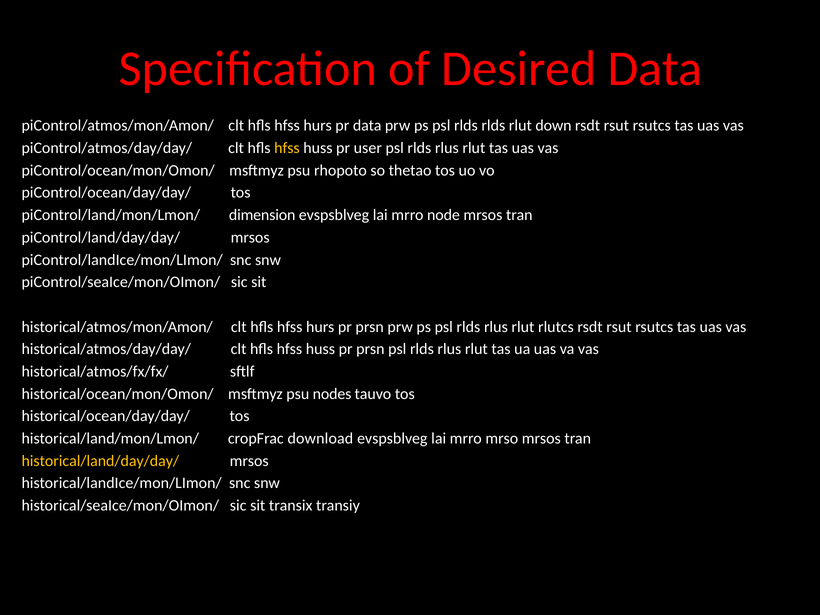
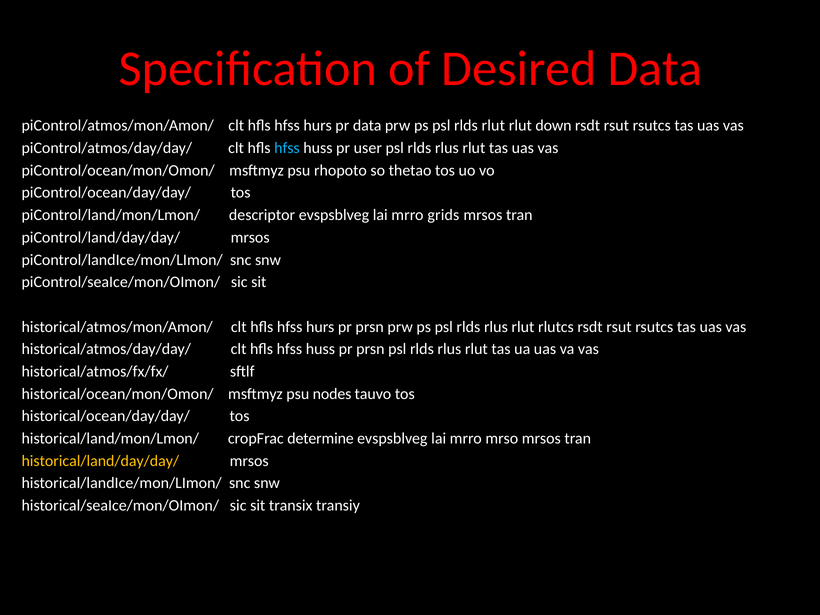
rlds rlds: rlds -> rlut
hfss at (287, 148) colour: yellow -> light blue
dimension: dimension -> descriptor
node: node -> grids
download: download -> determine
